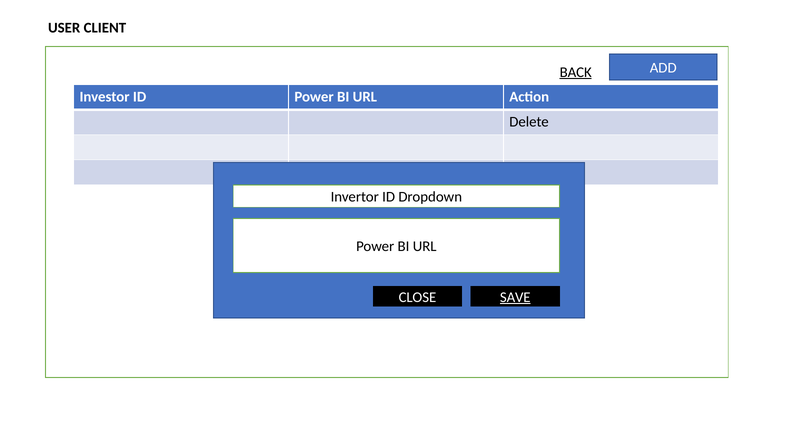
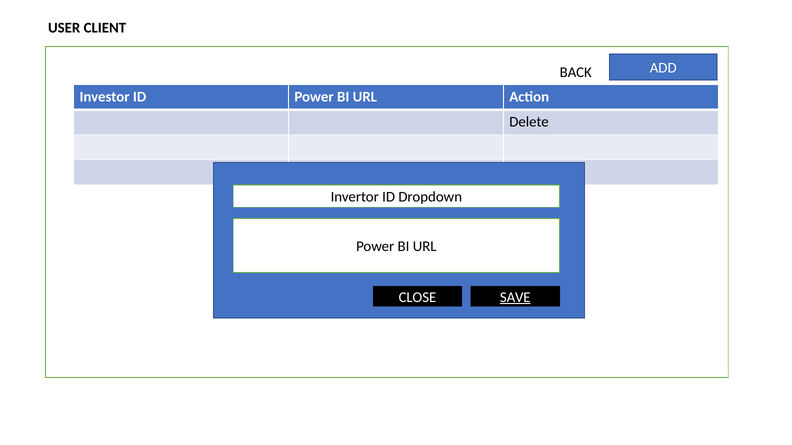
BACK underline: present -> none
